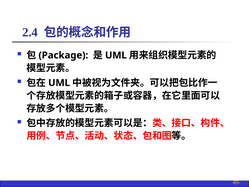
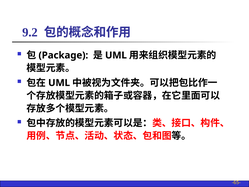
2.4: 2.4 -> 9.2
